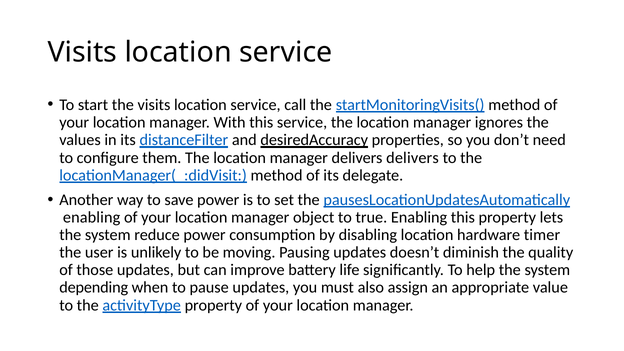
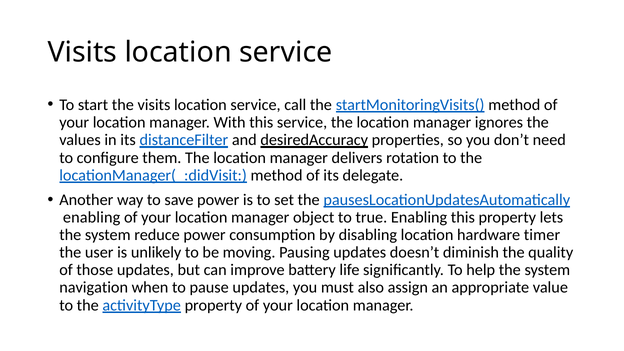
delivers delivers: delivers -> rotation
depending: depending -> navigation
